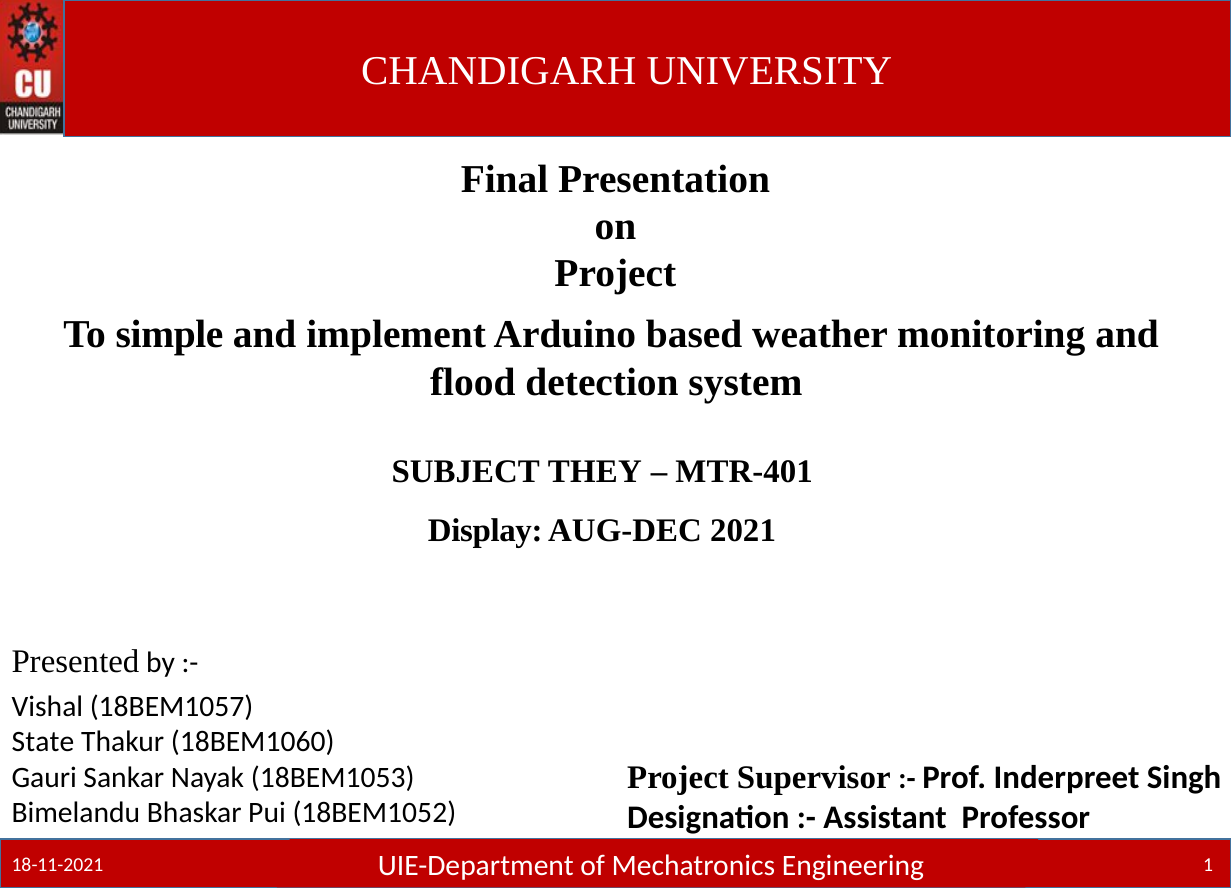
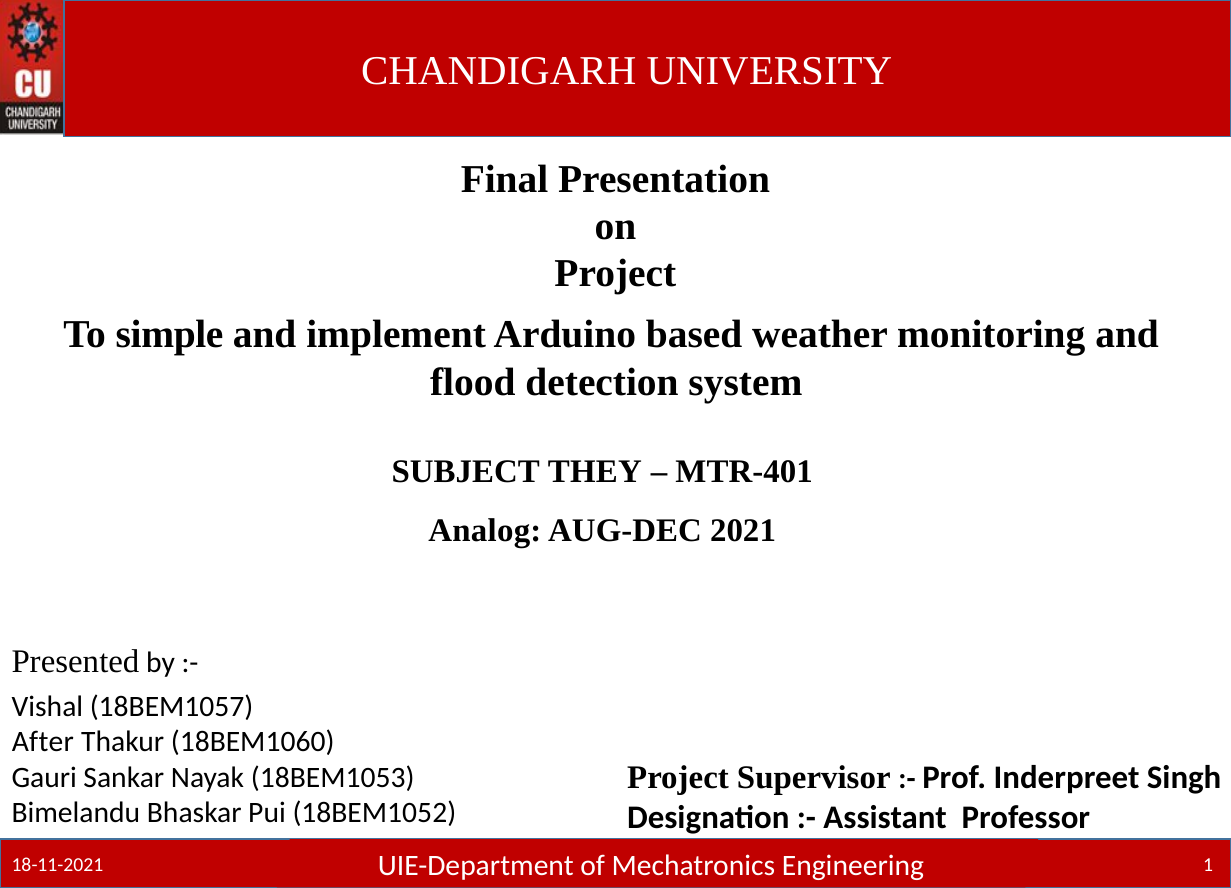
Display: Display -> Analog
State: State -> After
